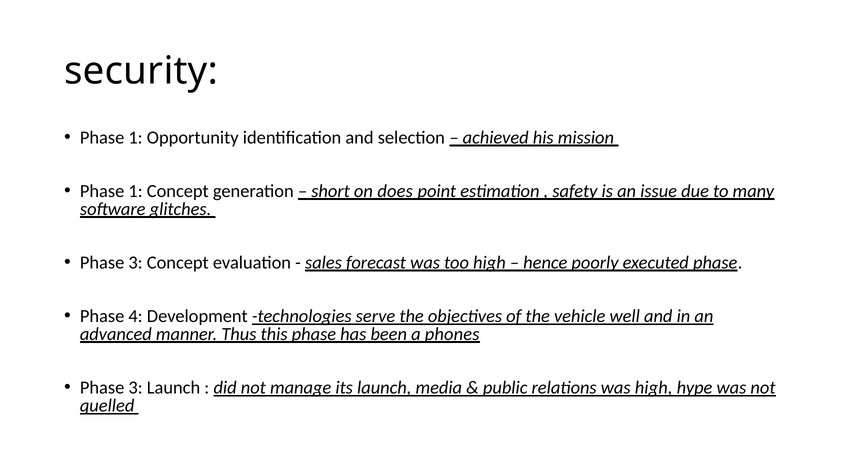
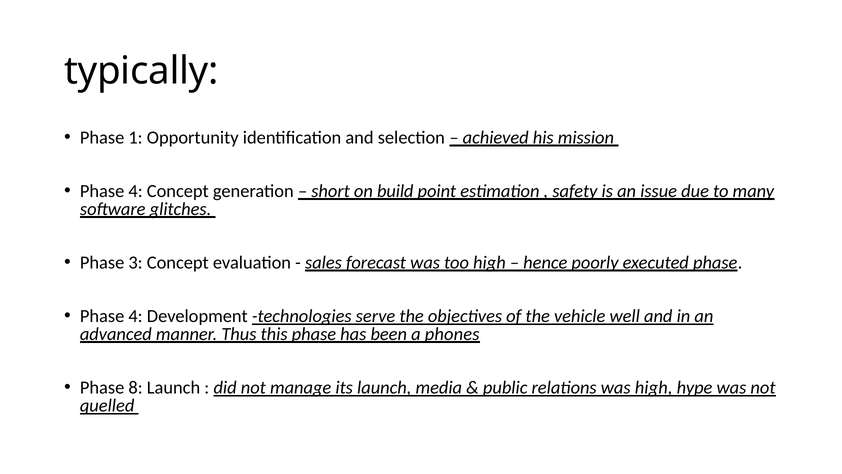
security: security -> typically
1 at (136, 191): 1 -> 4
does: does -> build
3 at (136, 387): 3 -> 8
